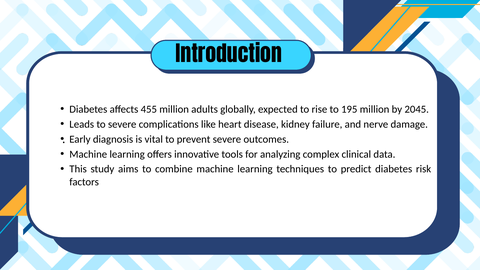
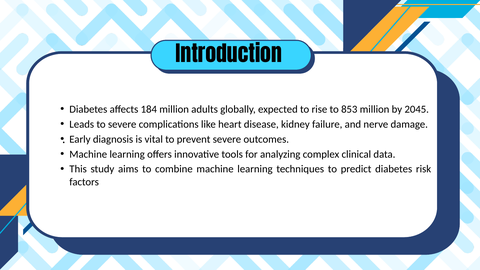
455: 455 -> 184
195: 195 -> 853
